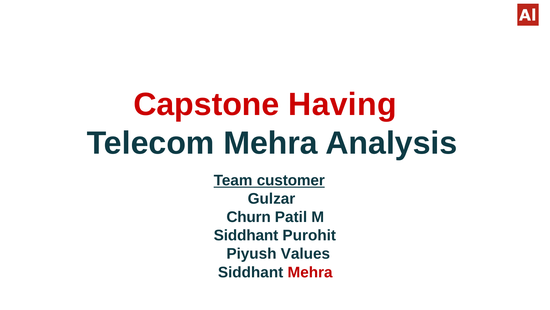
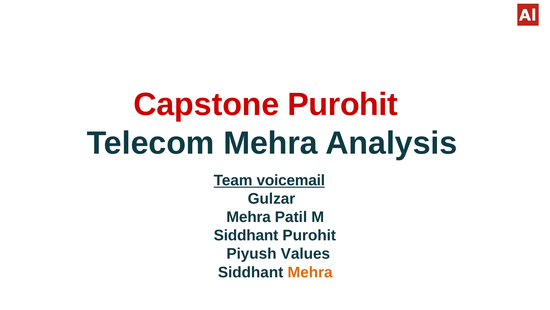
Capstone Having: Having -> Purohit
customer: customer -> voicemail
Churn at (249, 217): Churn -> Mehra
Mehra at (310, 272) colour: red -> orange
